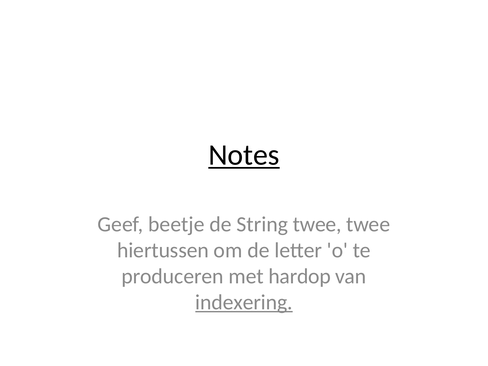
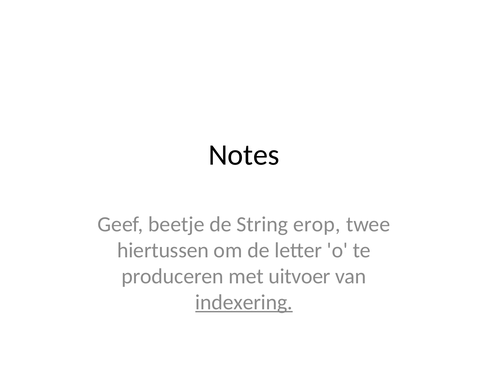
Notes underline: present -> none
String twee: twee -> erop
hardop: hardop -> uitvoer
